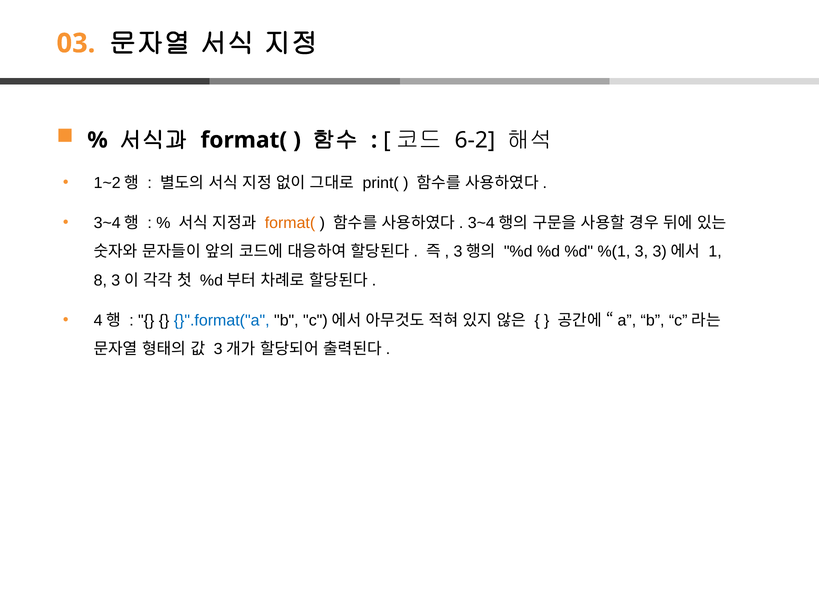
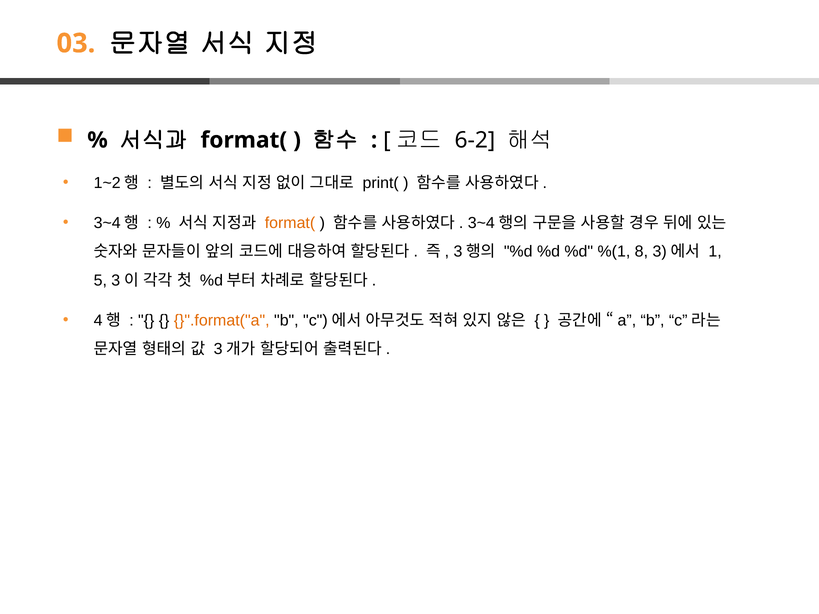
%(1 3: 3 -> 8
8: 8 -> 5
}".format("a colour: blue -> orange
